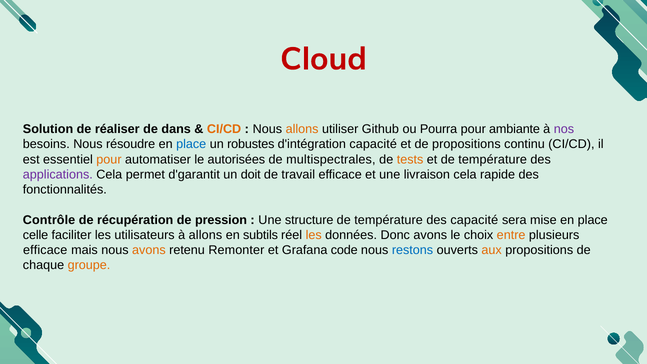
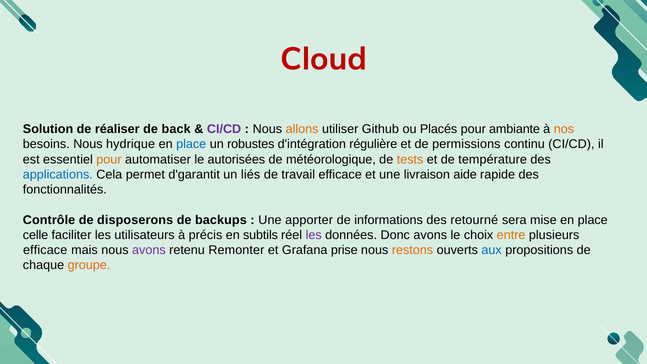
dans: dans -> back
CI/CD at (224, 129) colour: orange -> purple
Pourra: Pourra -> Placés
nos colour: purple -> orange
résoudre: résoudre -> hydrique
d'intégration capacité: capacité -> régulière
de propositions: propositions -> permissions
multispectrales: multispectrales -> météorologique
applications colour: purple -> blue
doit: doit -> liés
livraison cela: cela -> aide
récupération: récupération -> disposerons
pression: pression -> backups
structure: structure -> apporter
température at (389, 220): température -> informations
des capacité: capacité -> retourné
à allons: allons -> précis
les at (314, 235) colour: orange -> purple
avons at (149, 250) colour: orange -> purple
code: code -> prise
restons colour: blue -> orange
aux colour: orange -> blue
